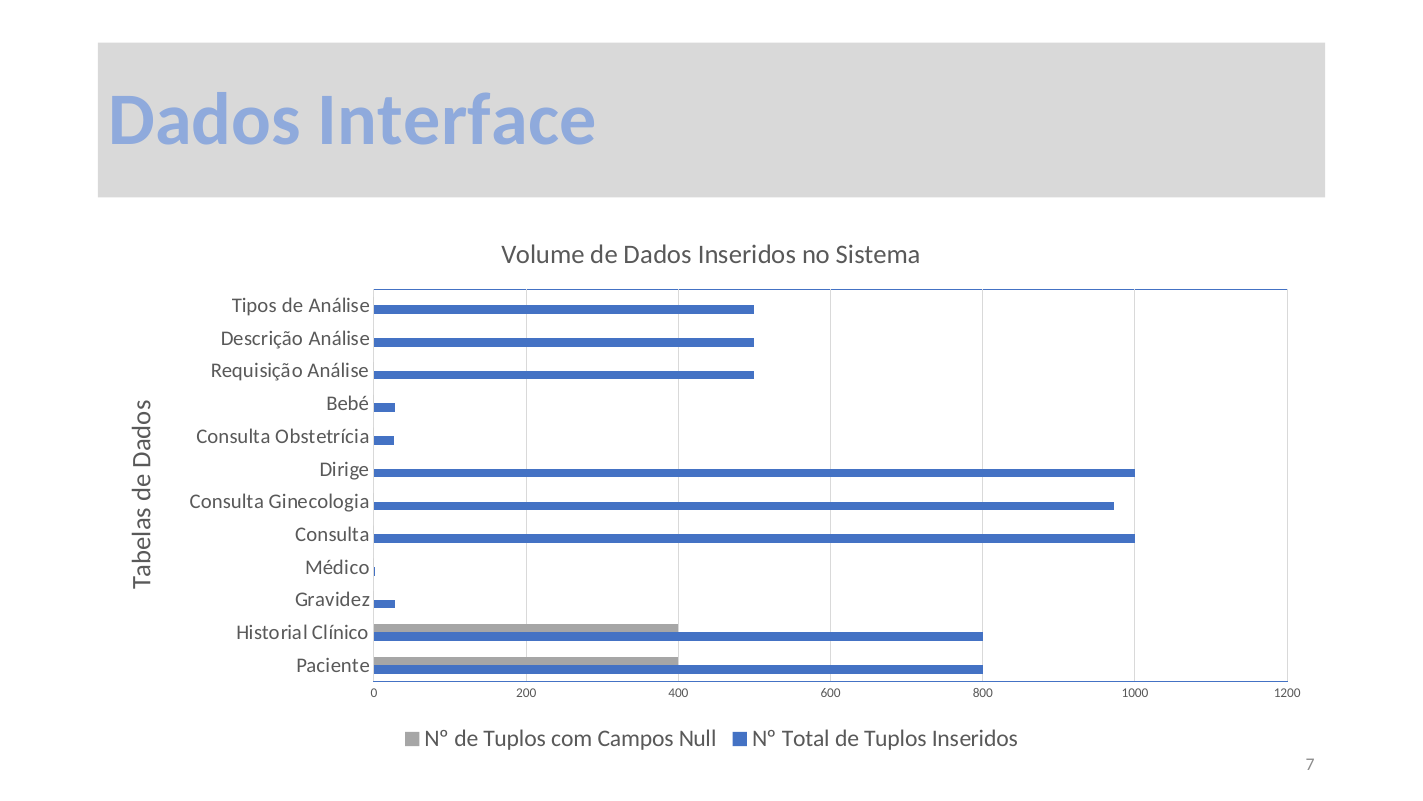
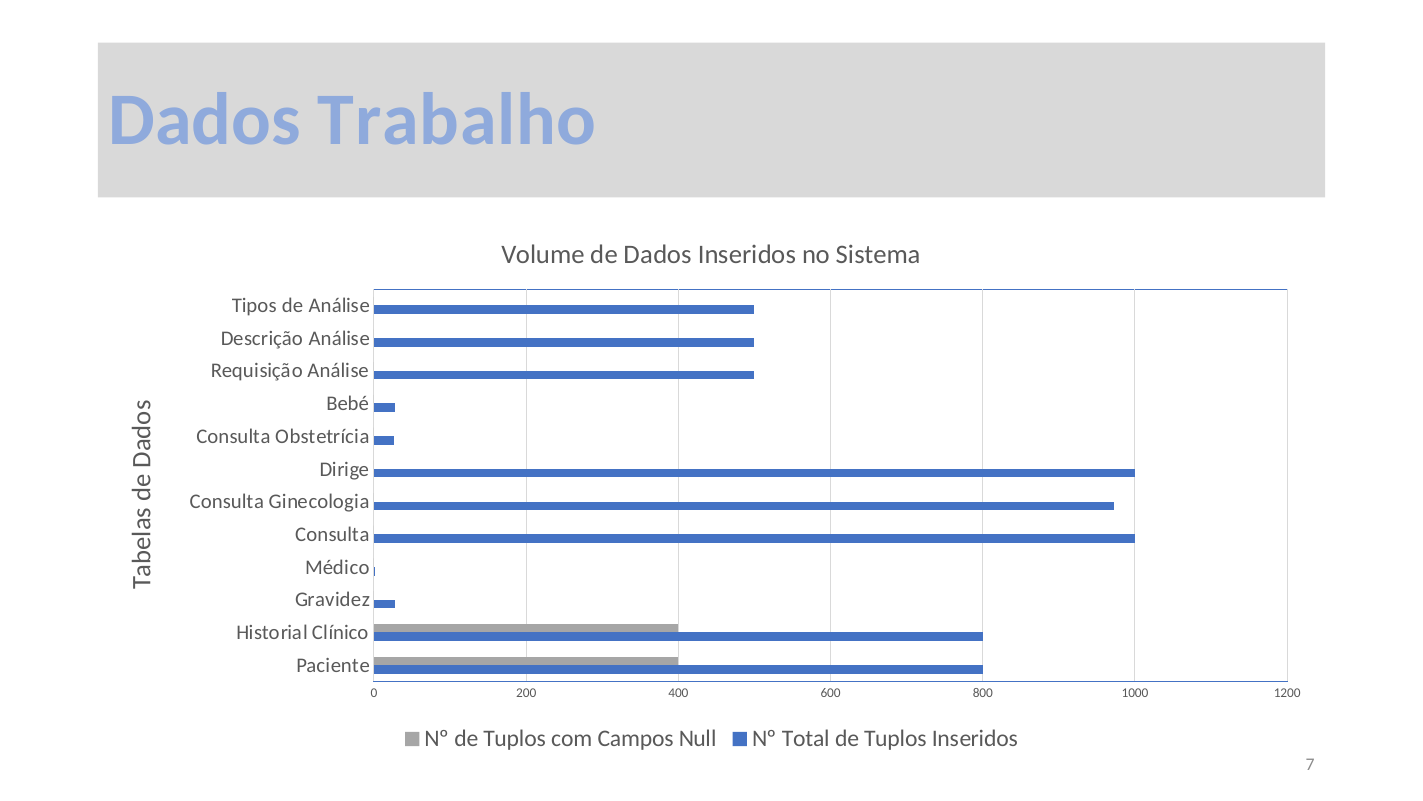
Interface: Interface -> Trabalho
